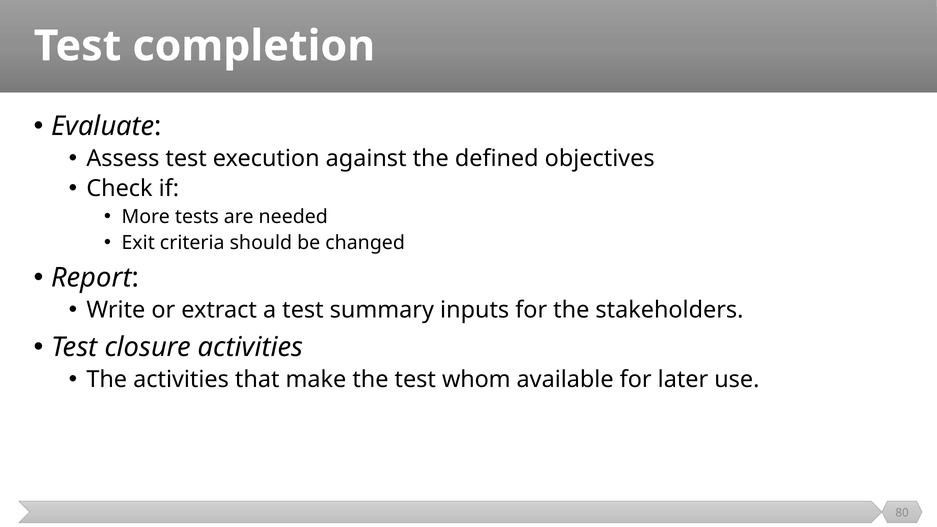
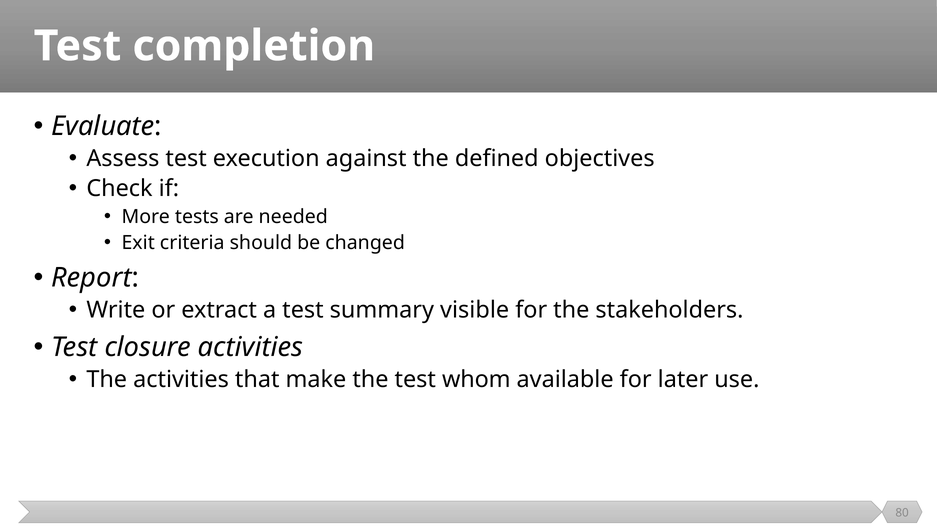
inputs: inputs -> visible
